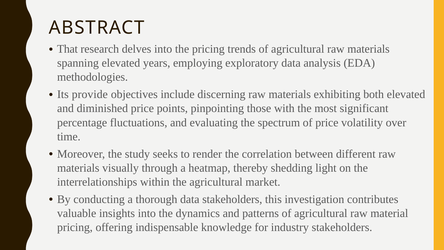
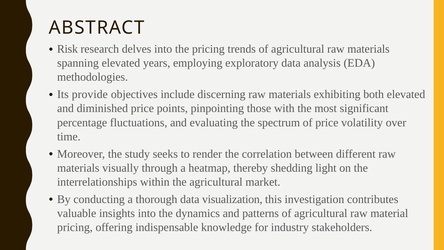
That: That -> Risk
data stakeholders: stakeholders -> visualization
